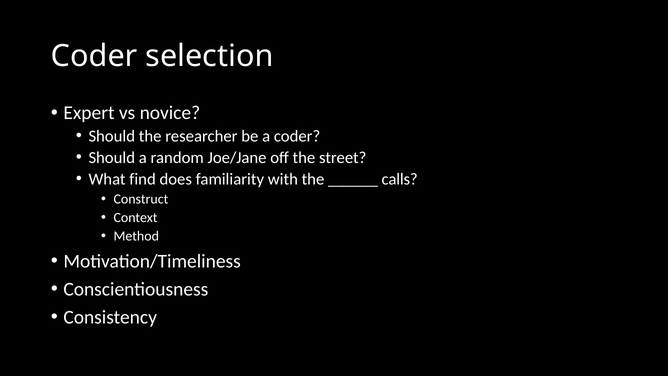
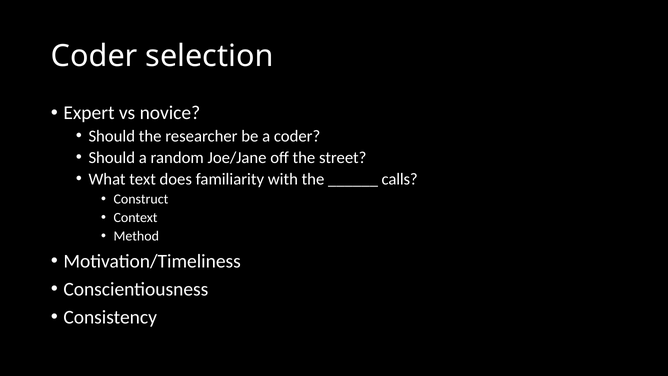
find: find -> text
